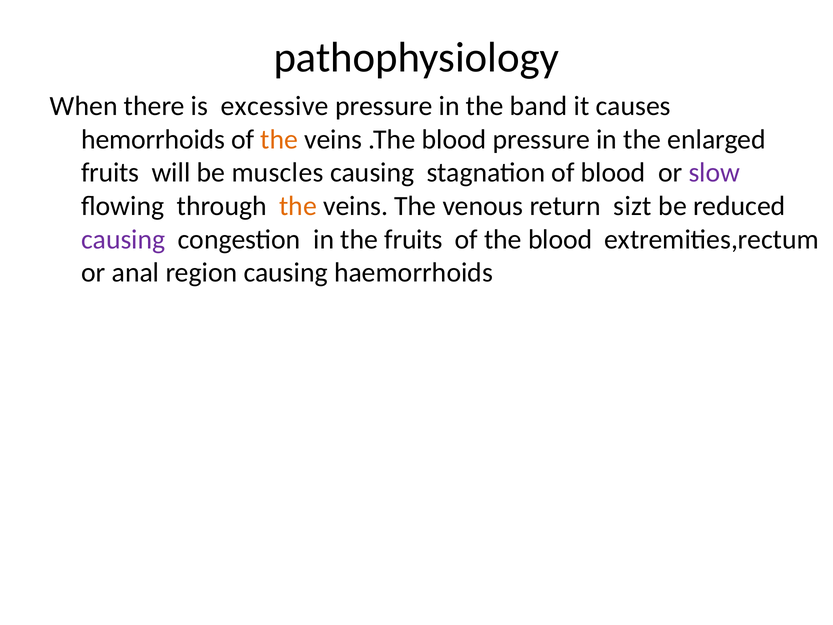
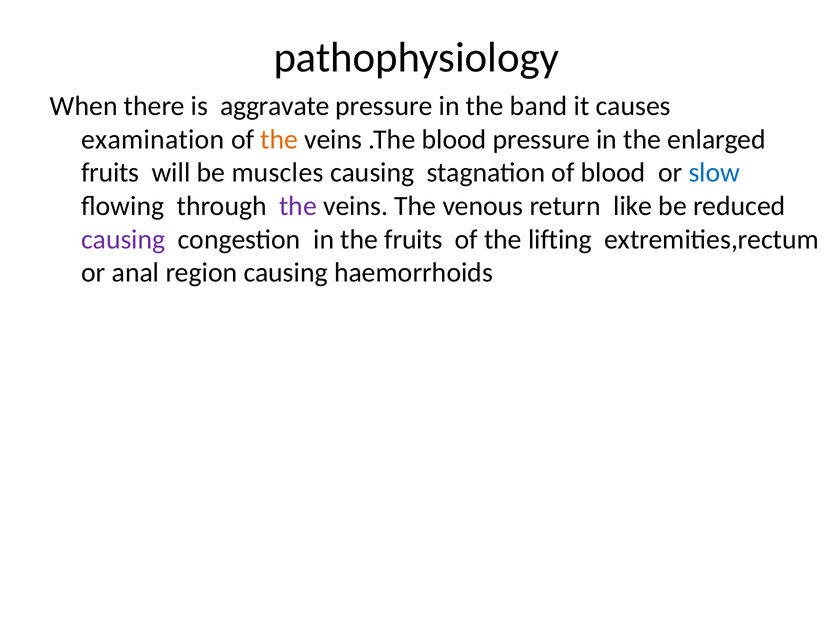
excessive: excessive -> aggravate
hemorrhoids: hemorrhoids -> examination
slow colour: purple -> blue
the at (298, 206) colour: orange -> purple
sizt: sizt -> like
the blood: blood -> lifting
